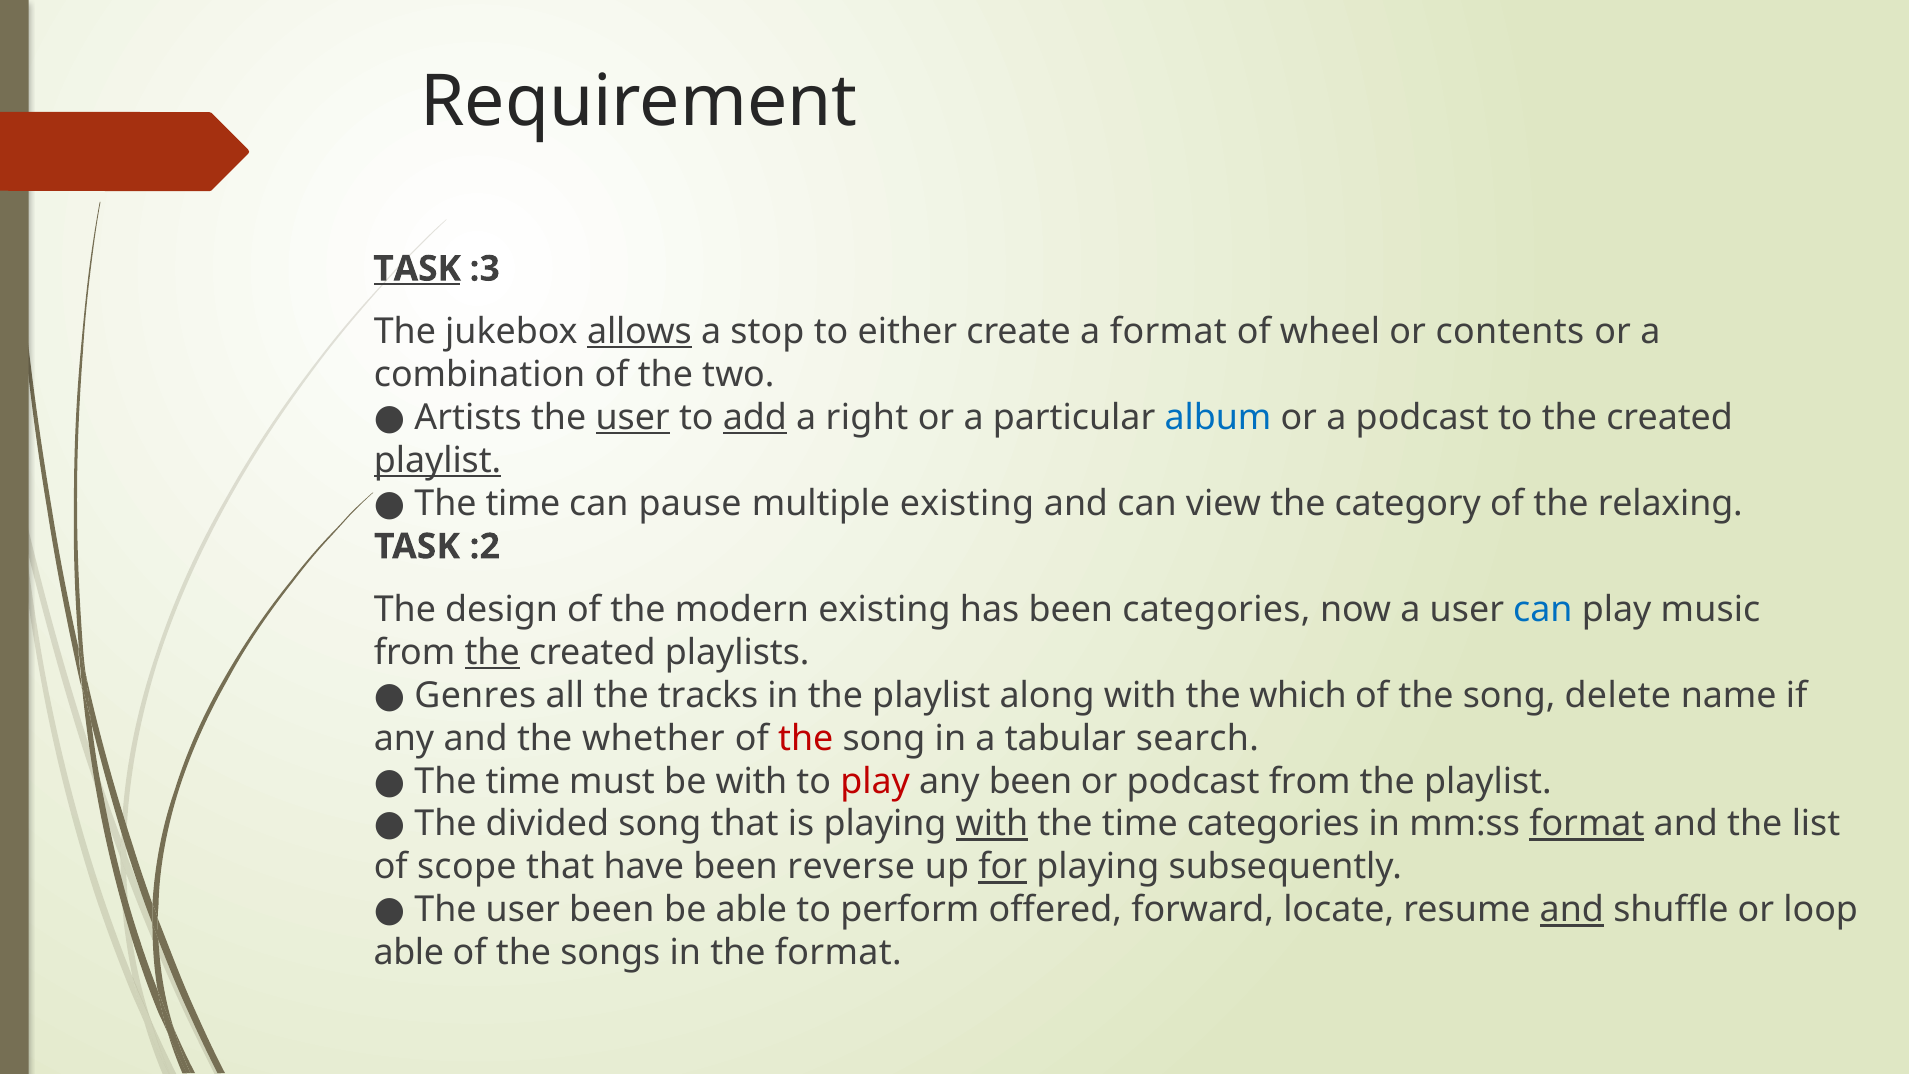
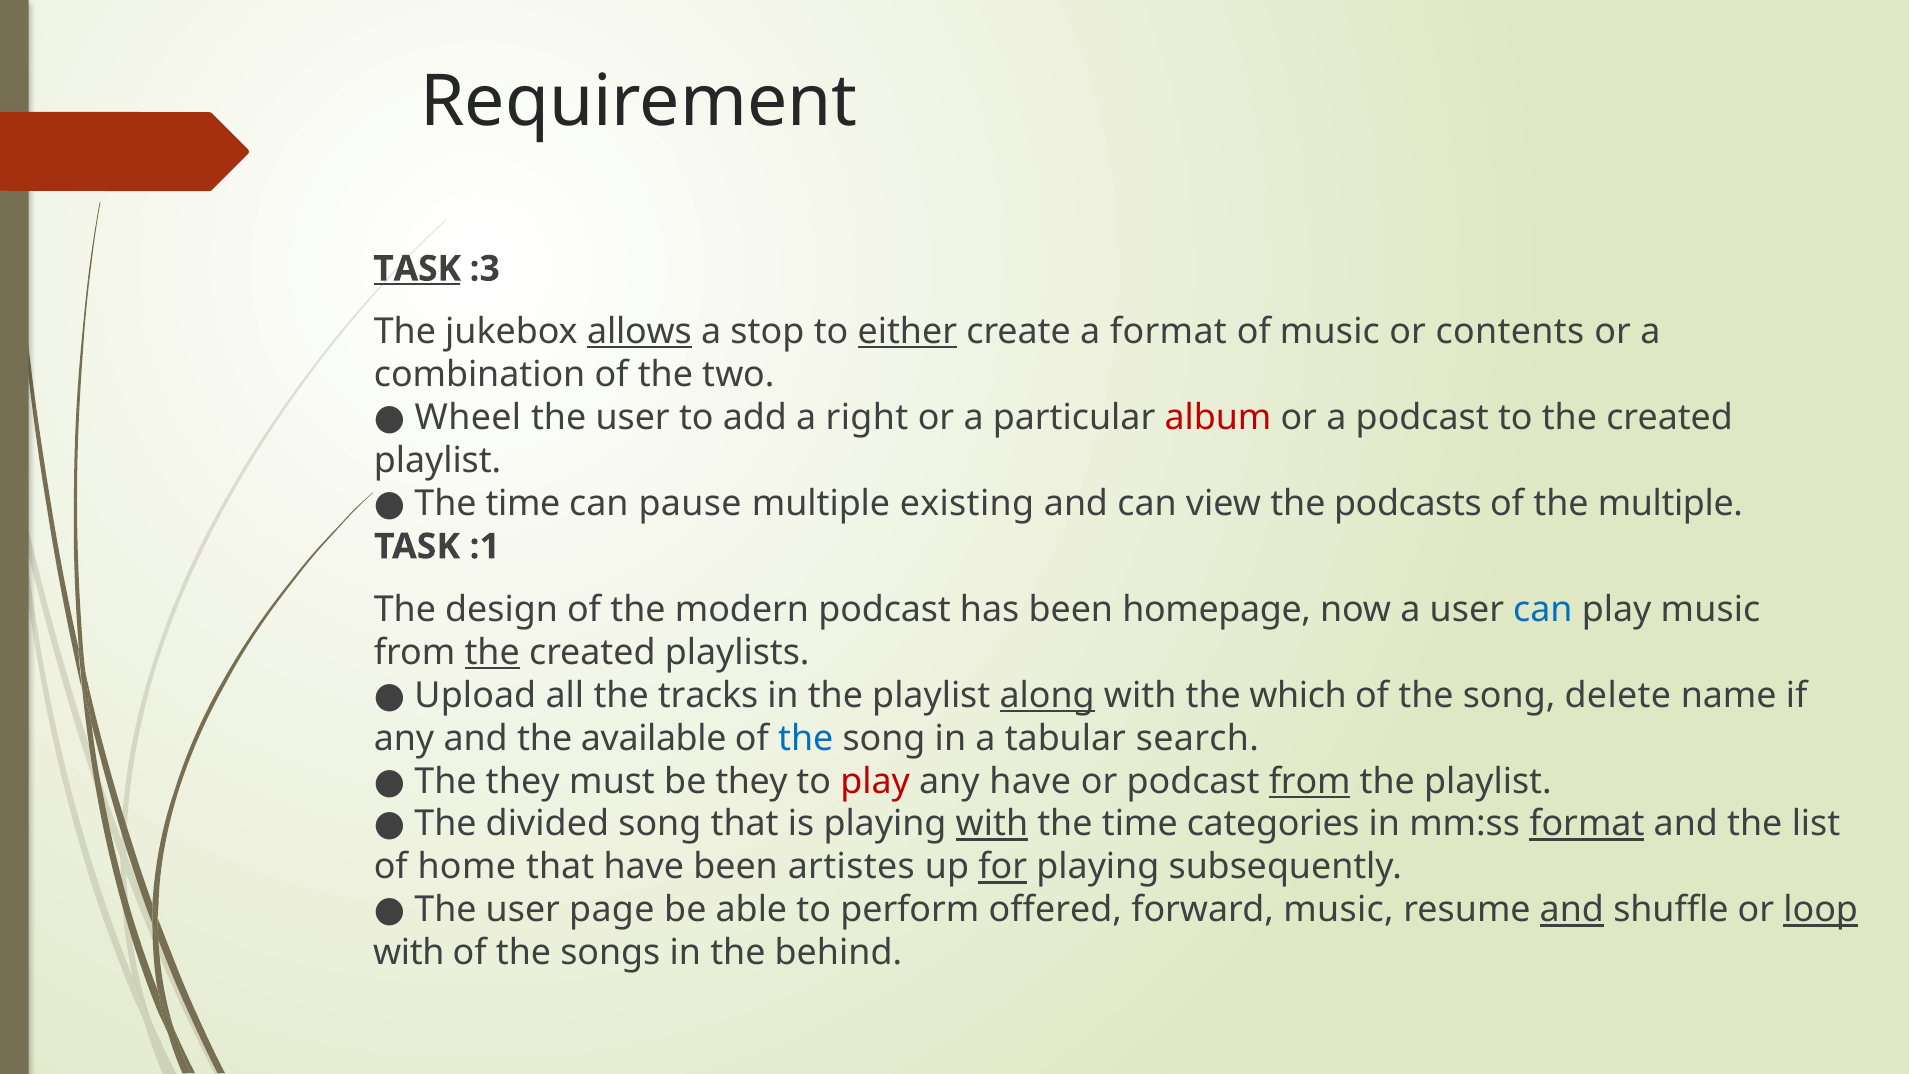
either underline: none -> present
of wheel: wheel -> music
Artists: Artists -> Wheel
user at (633, 418) underline: present -> none
add underline: present -> none
album colour: blue -> red
playlist at (438, 460) underline: present -> none
category: category -> podcasts
the relaxing: relaxing -> multiple
:2: :2 -> :1
modern existing: existing -> podcast
been categories: categories -> homepage
Genres: Genres -> Upload
along underline: none -> present
whether: whether -> available
the at (806, 738) colour: red -> blue
time at (523, 781): time -> they
be with: with -> they
any been: been -> have
from at (1310, 781) underline: none -> present
scope: scope -> home
reverse: reverse -> artistes
user been: been -> page
forward locate: locate -> music
loop underline: none -> present
able at (409, 953): able -> with
the format: format -> behind
